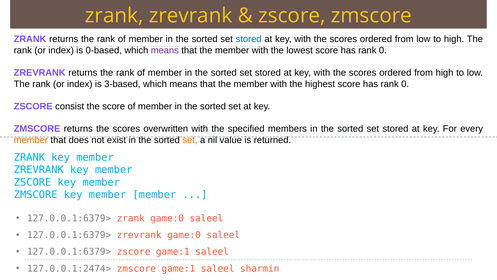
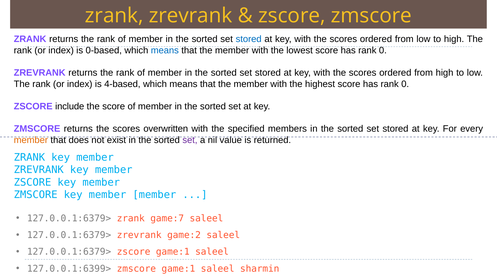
means at (165, 50) colour: purple -> blue
3-based: 3-based -> 4-based
consist: consist -> include
set at (190, 140) colour: orange -> purple
zrank game:0: game:0 -> game:7
zrevrank game:0: game:0 -> game:2
127.0.0.1:2474>: 127.0.0.1:2474> -> 127.0.0.1:6399>
